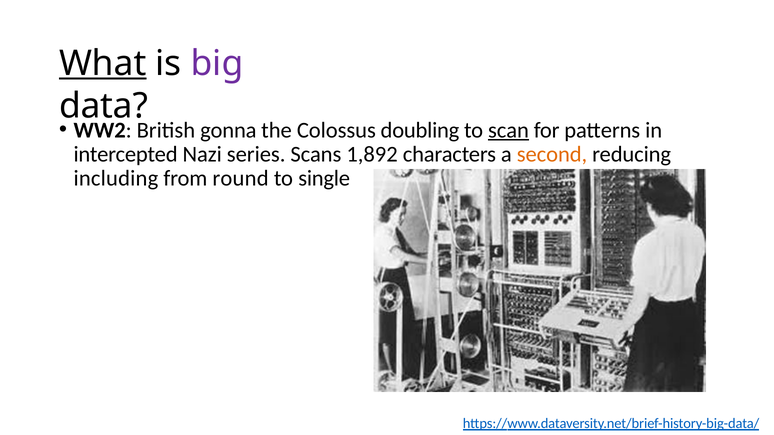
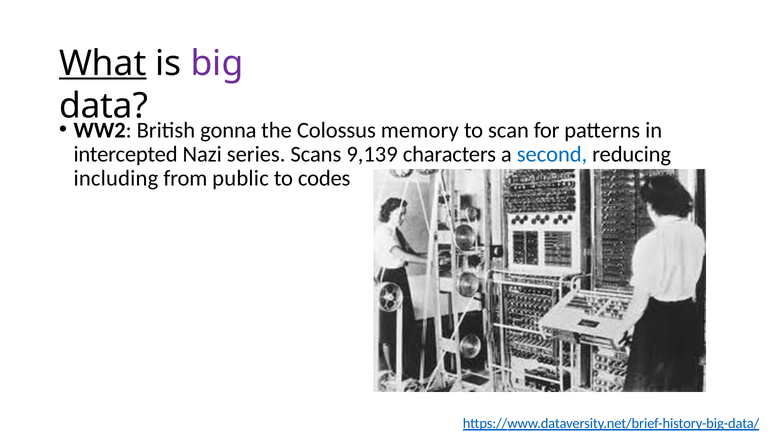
doubling: doubling -> memory
scan underline: present -> none
1,892: 1,892 -> 9,139
second colour: orange -> blue
round: round -> public
single: single -> codes
